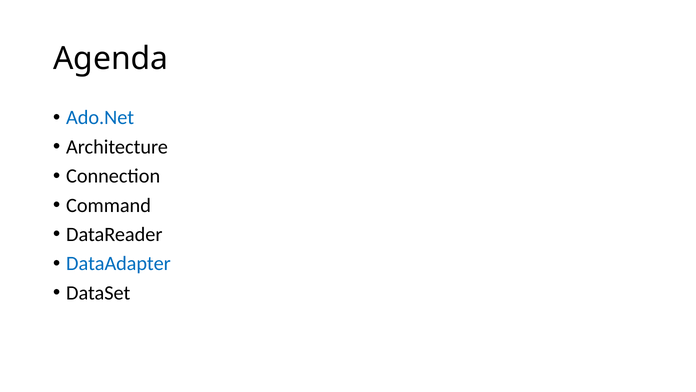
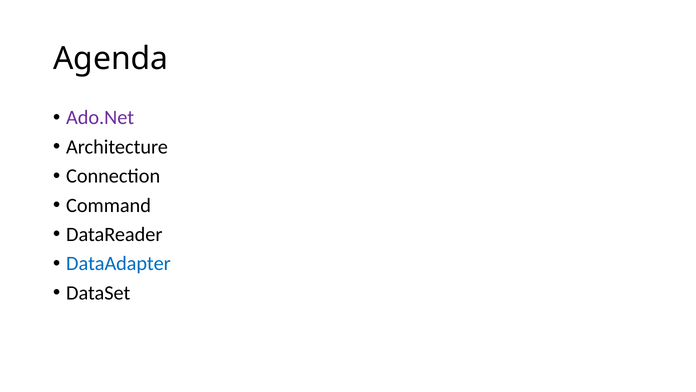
Ado.Net colour: blue -> purple
